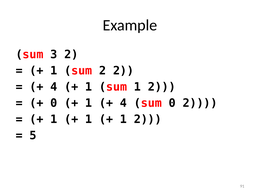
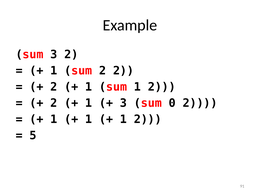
4 at (54, 87): 4 -> 2
0 at (54, 103): 0 -> 2
4 at (123, 103): 4 -> 3
